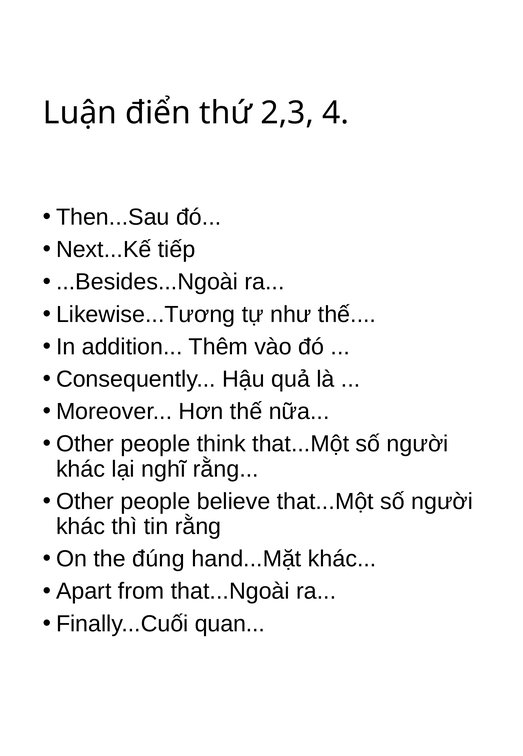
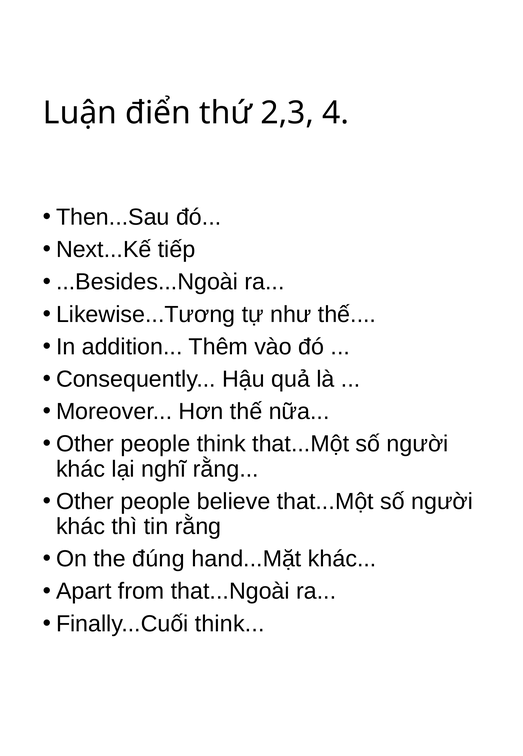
Finally...Cuối quan: quan -> think
